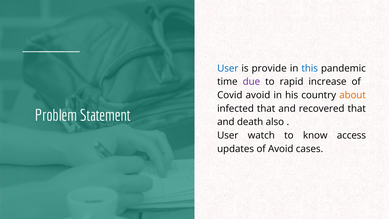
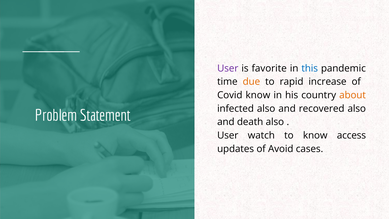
User at (228, 68) colour: blue -> purple
provide: provide -> favorite
due colour: purple -> orange
Covid avoid: avoid -> know
infected that: that -> also
recovered that: that -> also
